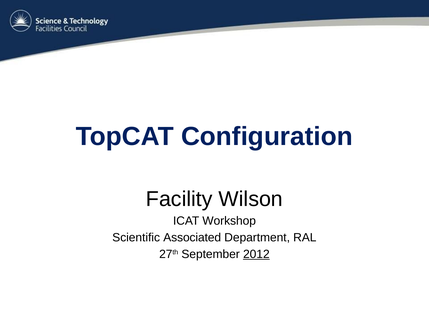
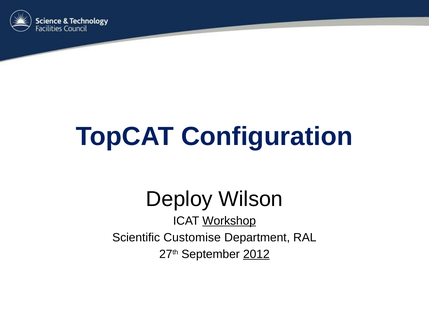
Facility: Facility -> Deploy
Workshop underline: none -> present
Associated: Associated -> Customise
